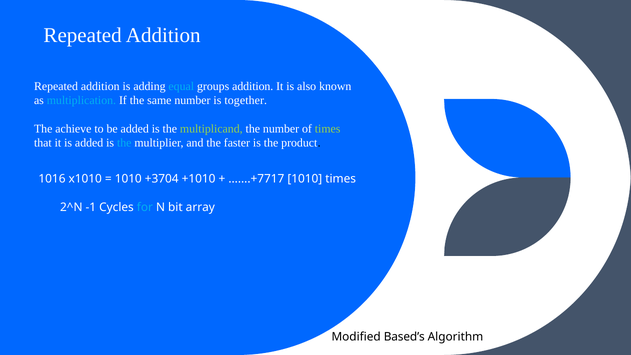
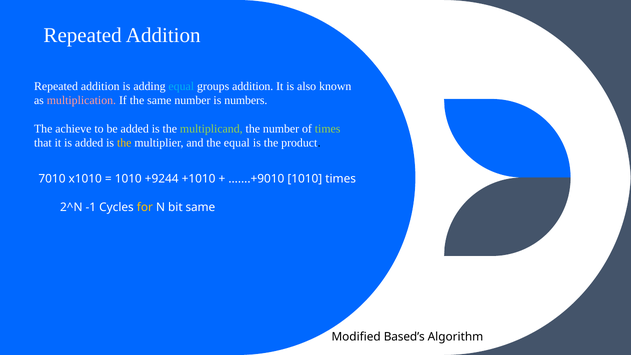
multiplication colour: light blue -> pink
together: together -> numbers
the at (124, 143) colour: light blue -> yellow
the faster: faster -> equal
1016: 1016 -> 7010
+3704: +3704 -> +9244
.......+7717: .......+7717 -> .......+9010
for colour: light blue -> yellow
bit array: array -> same
